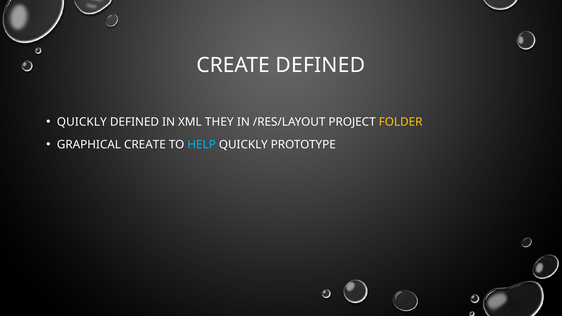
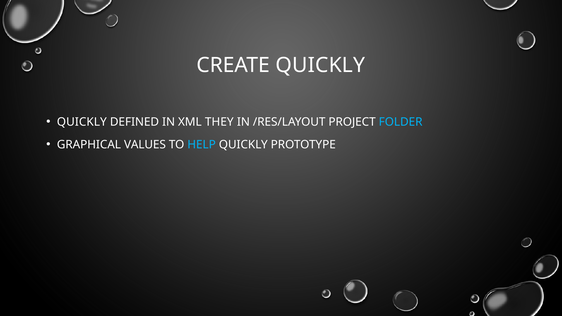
CREATE DEFINED: DEFINED -> QUICKLY
FOLDER colour: yellow -> light blue
GRAPHICAL CREATE: CREATE -> VALUES
